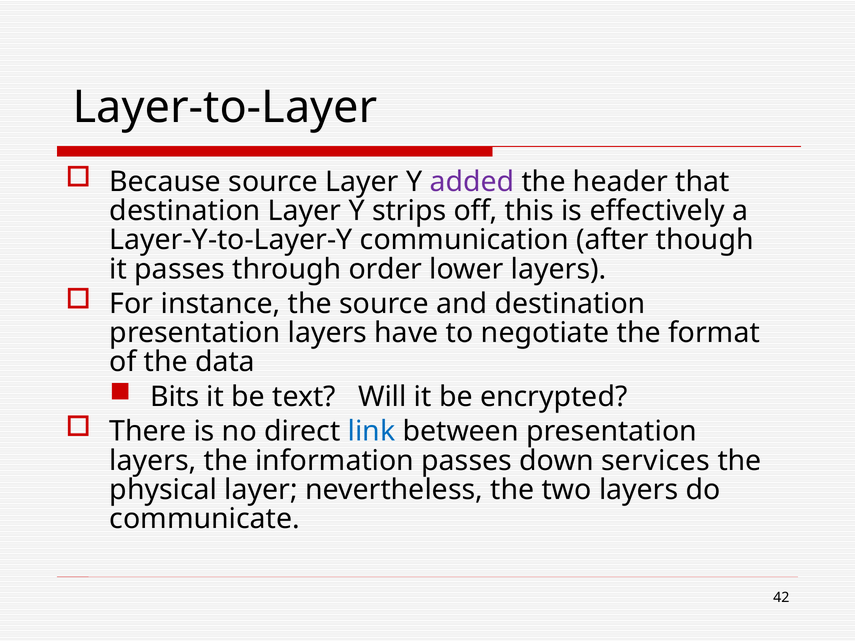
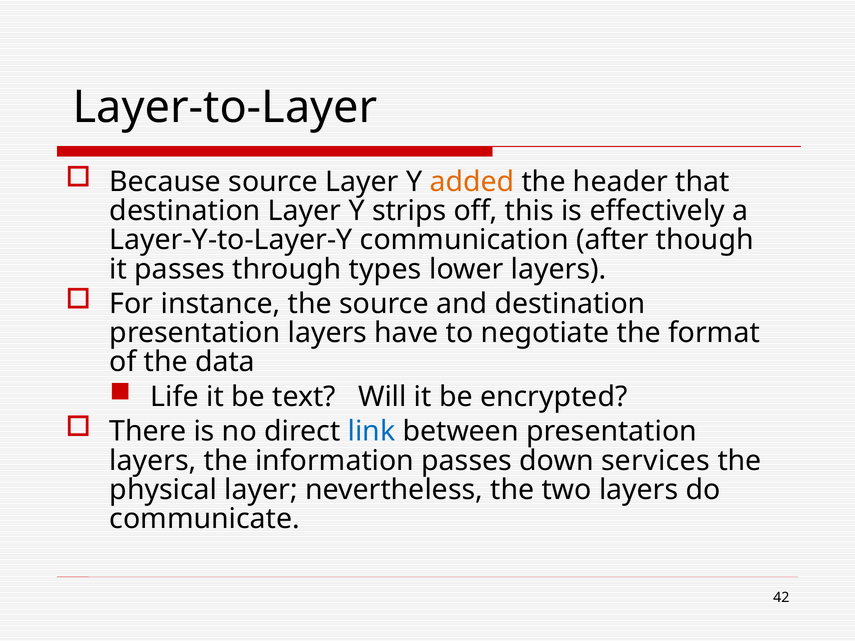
added colour: purple -> orange
order: order -> types
Bits: Bits -> Life
